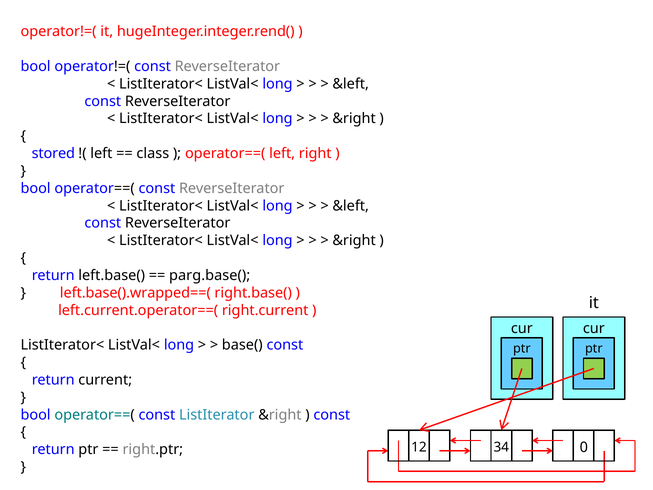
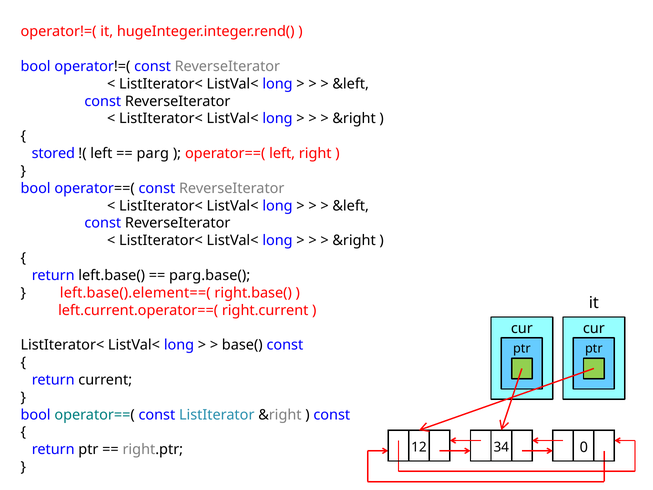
class: class -> parg
left.base().wrapped==(: left.base().wrapped==( -> left.base().element==(
